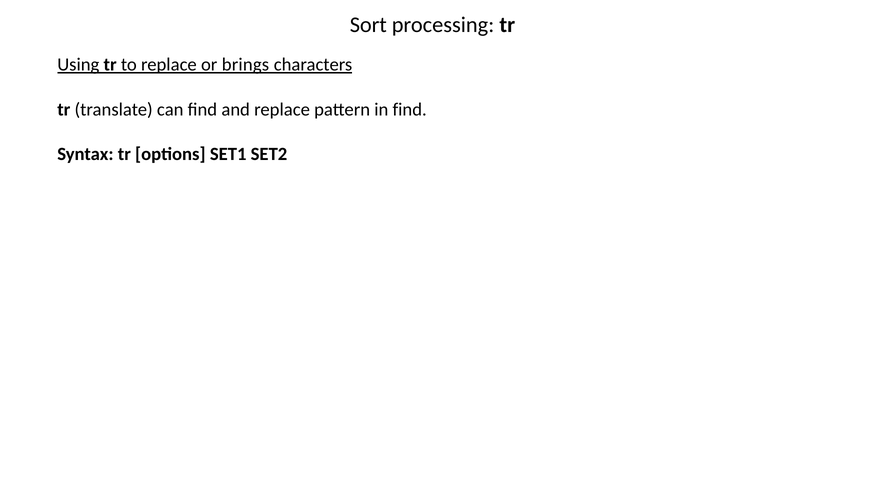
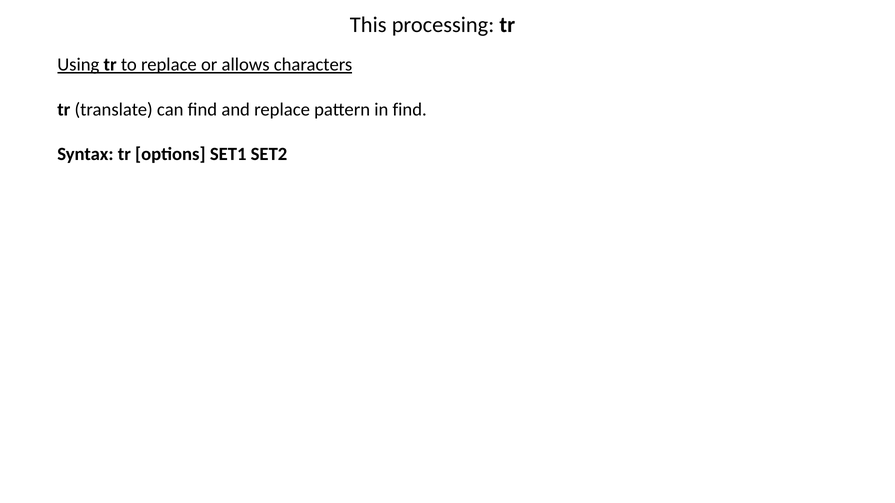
Sort: Sort -> This
brings: brings -> allows
